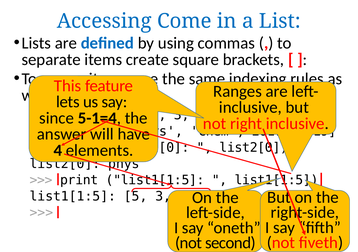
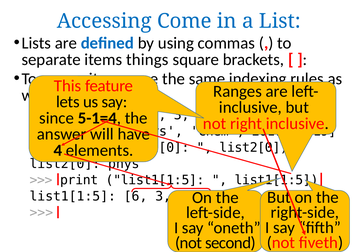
create: create -> things
list1[1:5 5: 5 -> 6
